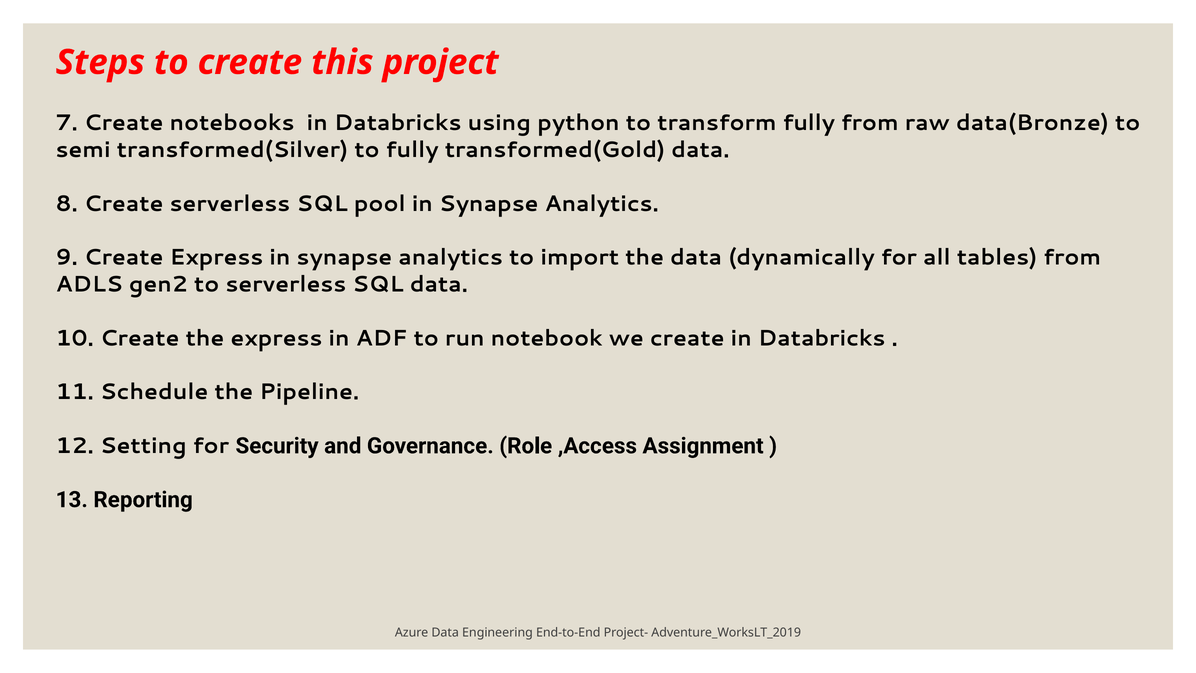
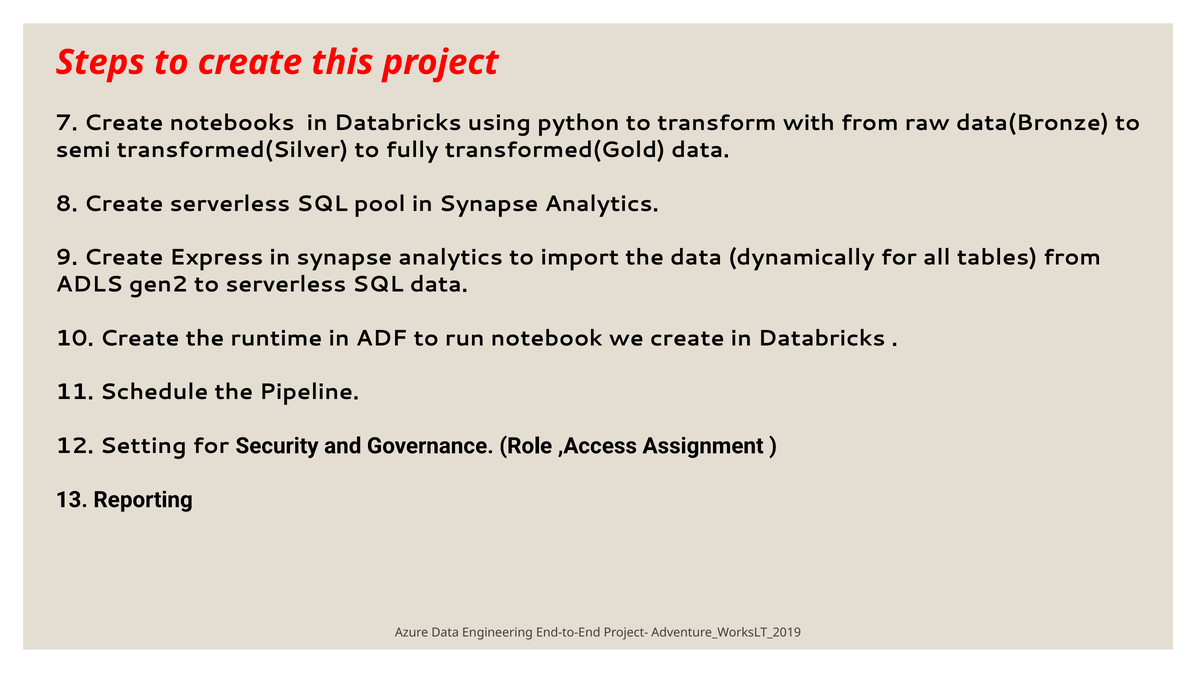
transform fully: fully -> with
the express: express -> runtime
